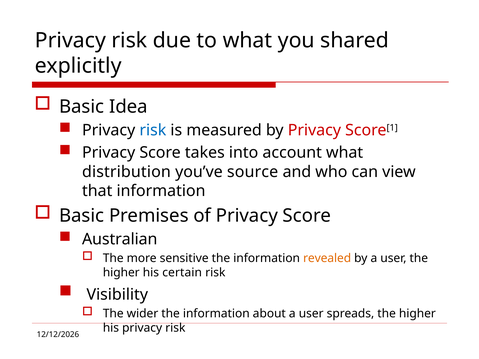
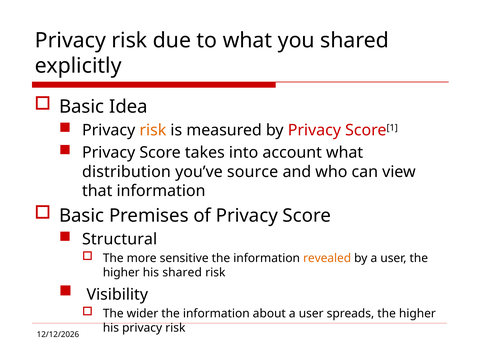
risk at (153, 130) colour: blue -> orange
Australian: Australian -> Structural
his certain: certain -> shared
